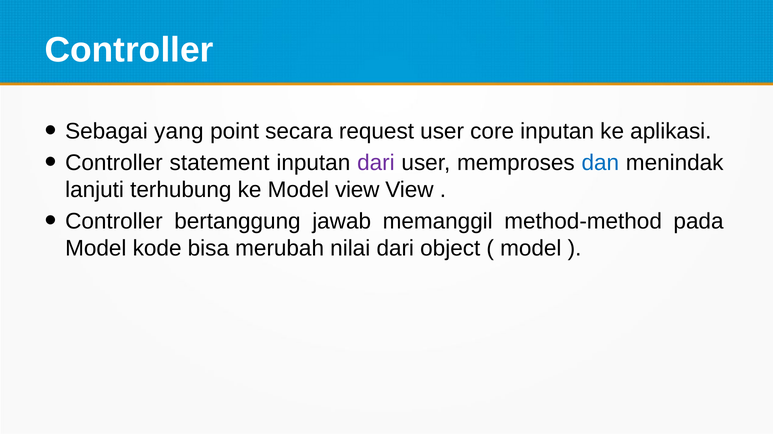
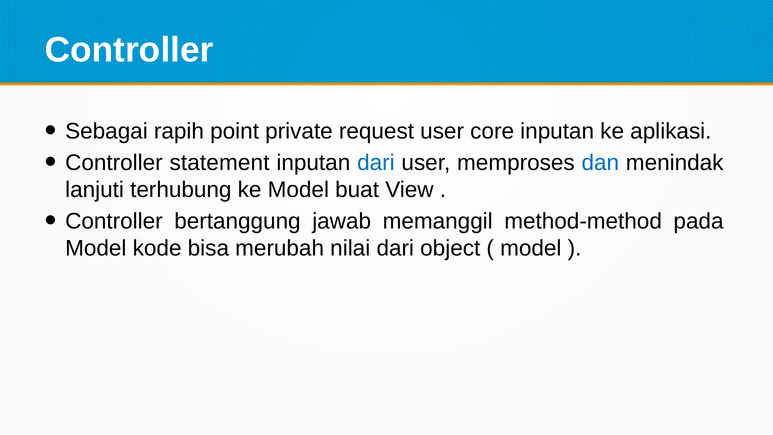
yang: yang -> rapih
secara: secara -> private
dari at (376, 163) colour: purple -> blue
Model view: view -> buat
